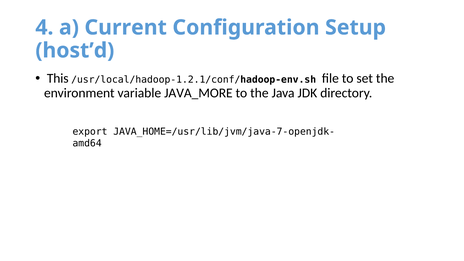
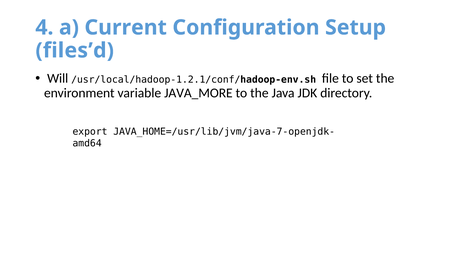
host’d: host’d -> files’d
This: This -> Will
